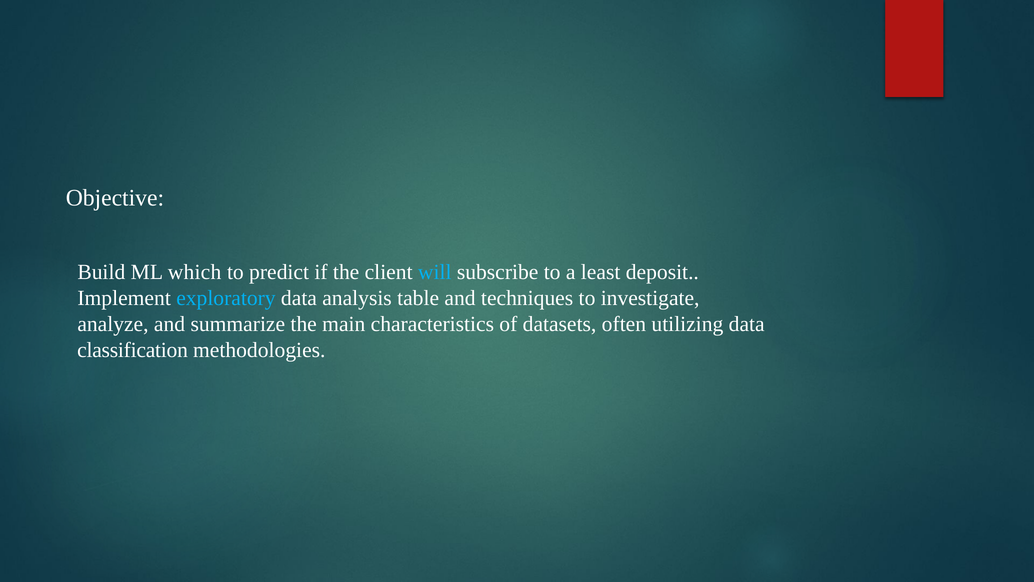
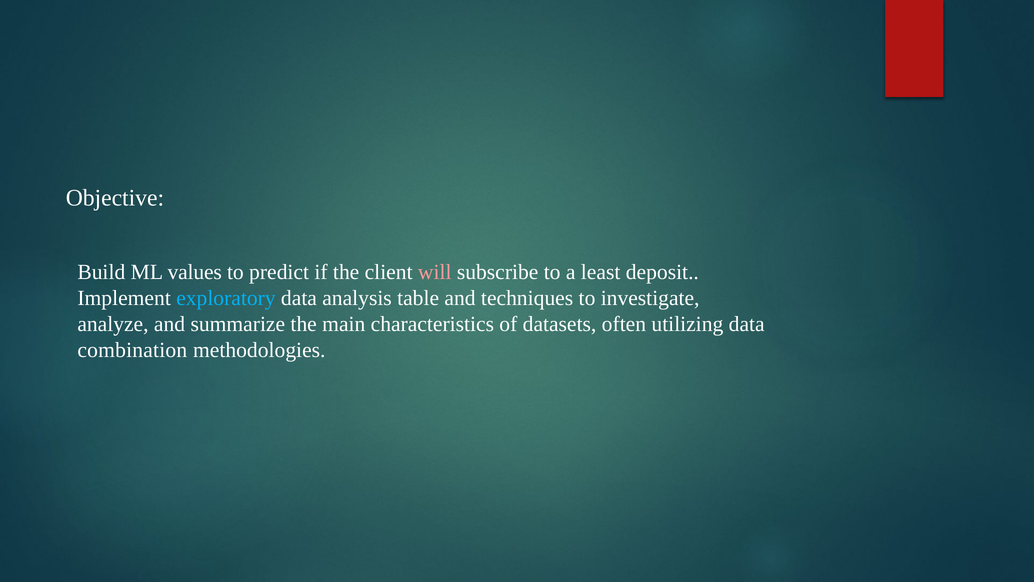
which: which -> values
will colour: light blue -> pink
classification: classification -> combination
